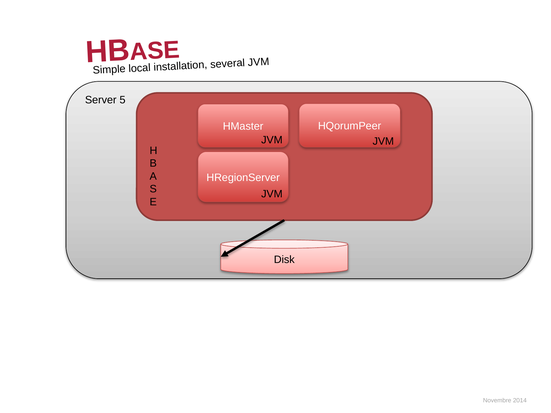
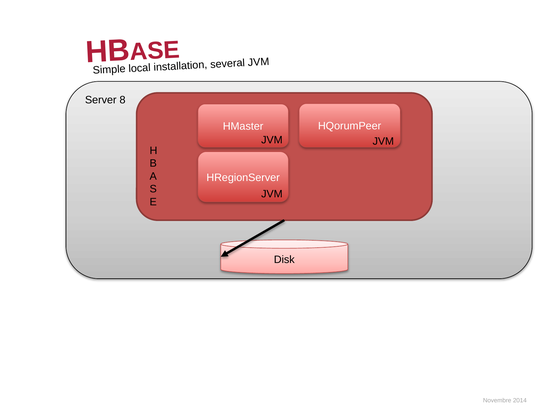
5: 5 -> 8
